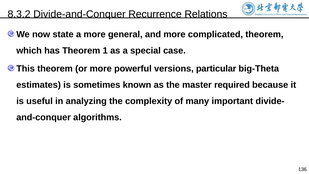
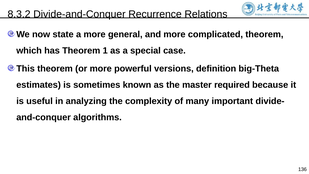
particular: particular -> definition
